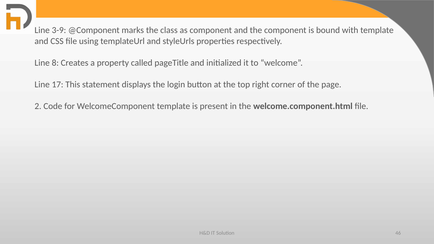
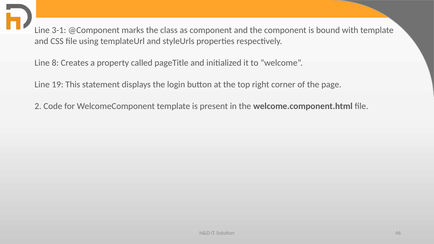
3-9: 3-9 -> 3-1
17: 17 -> 19
